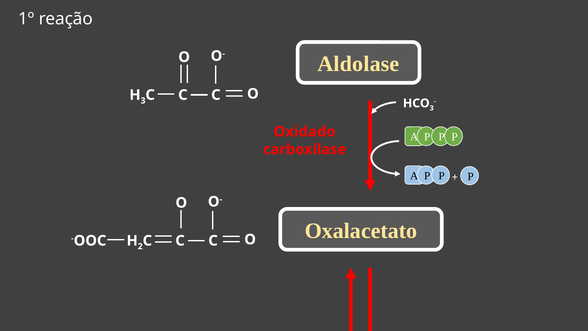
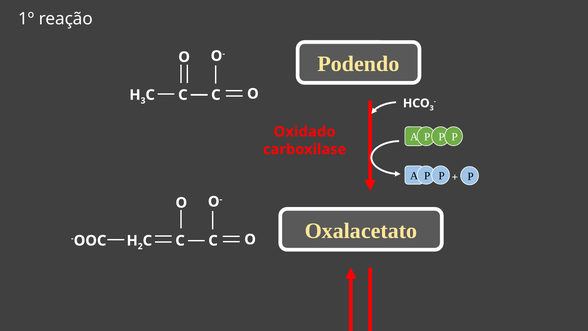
Aldolase: Aldolase -> Podendo
